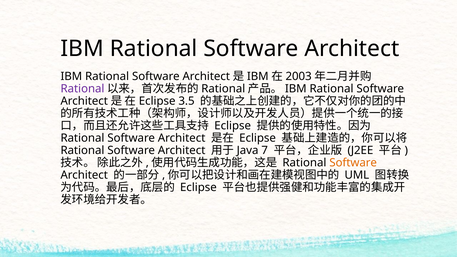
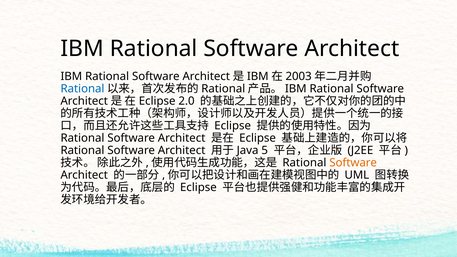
Rational at (82, 89) colour: purple -> blue
3.5: 3.5 -> 2.0
7: 7 -> 5
